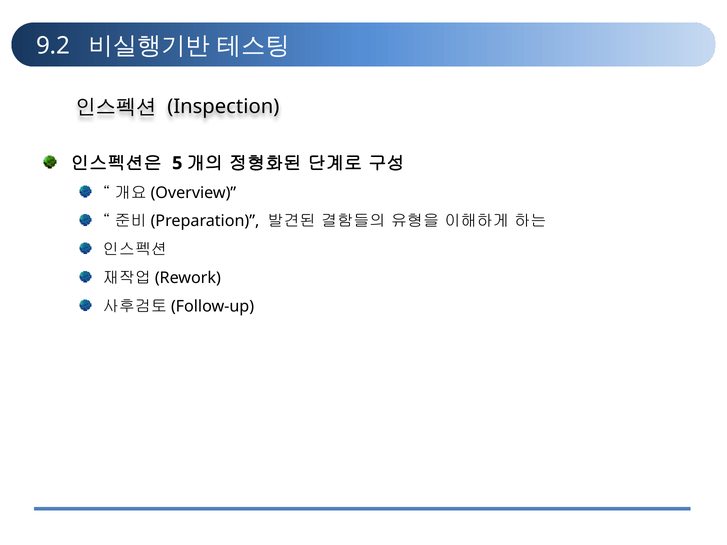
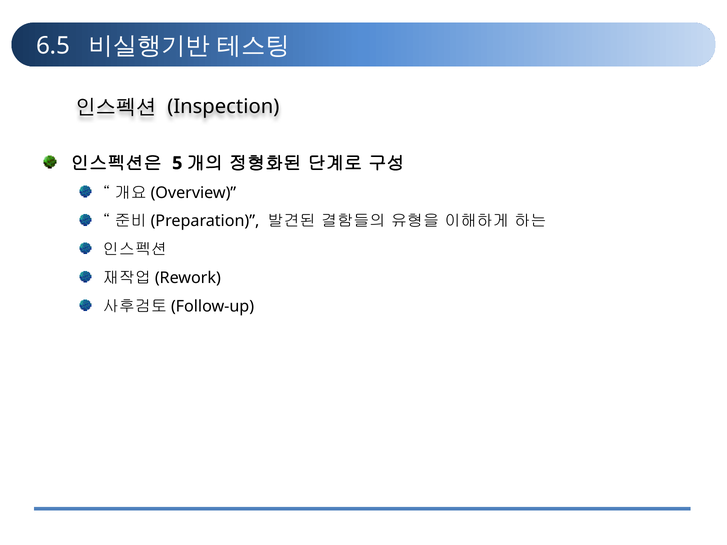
9.2: 9.2 -> 6.5
